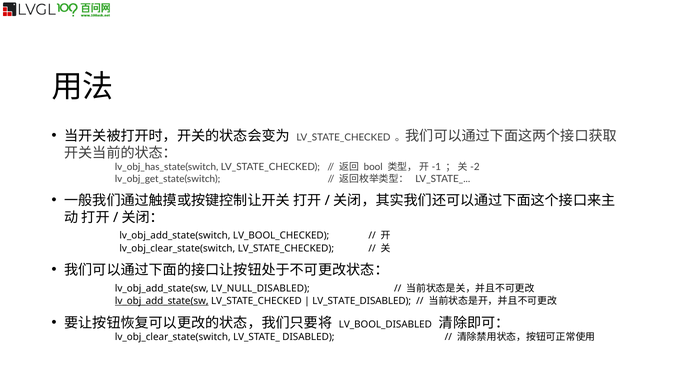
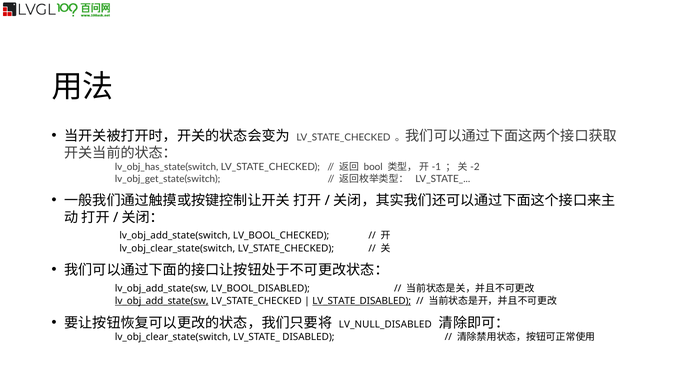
LV_NULL_DISABLED: LV_NULL_DISABLED -> LV_BOOL_DISABLED
LV_STATE_DISABLED underline: none -> present
LV_BOOL_DISABLED: LV_BOOL_DISABLED -> LV_NULL_DISABLED
